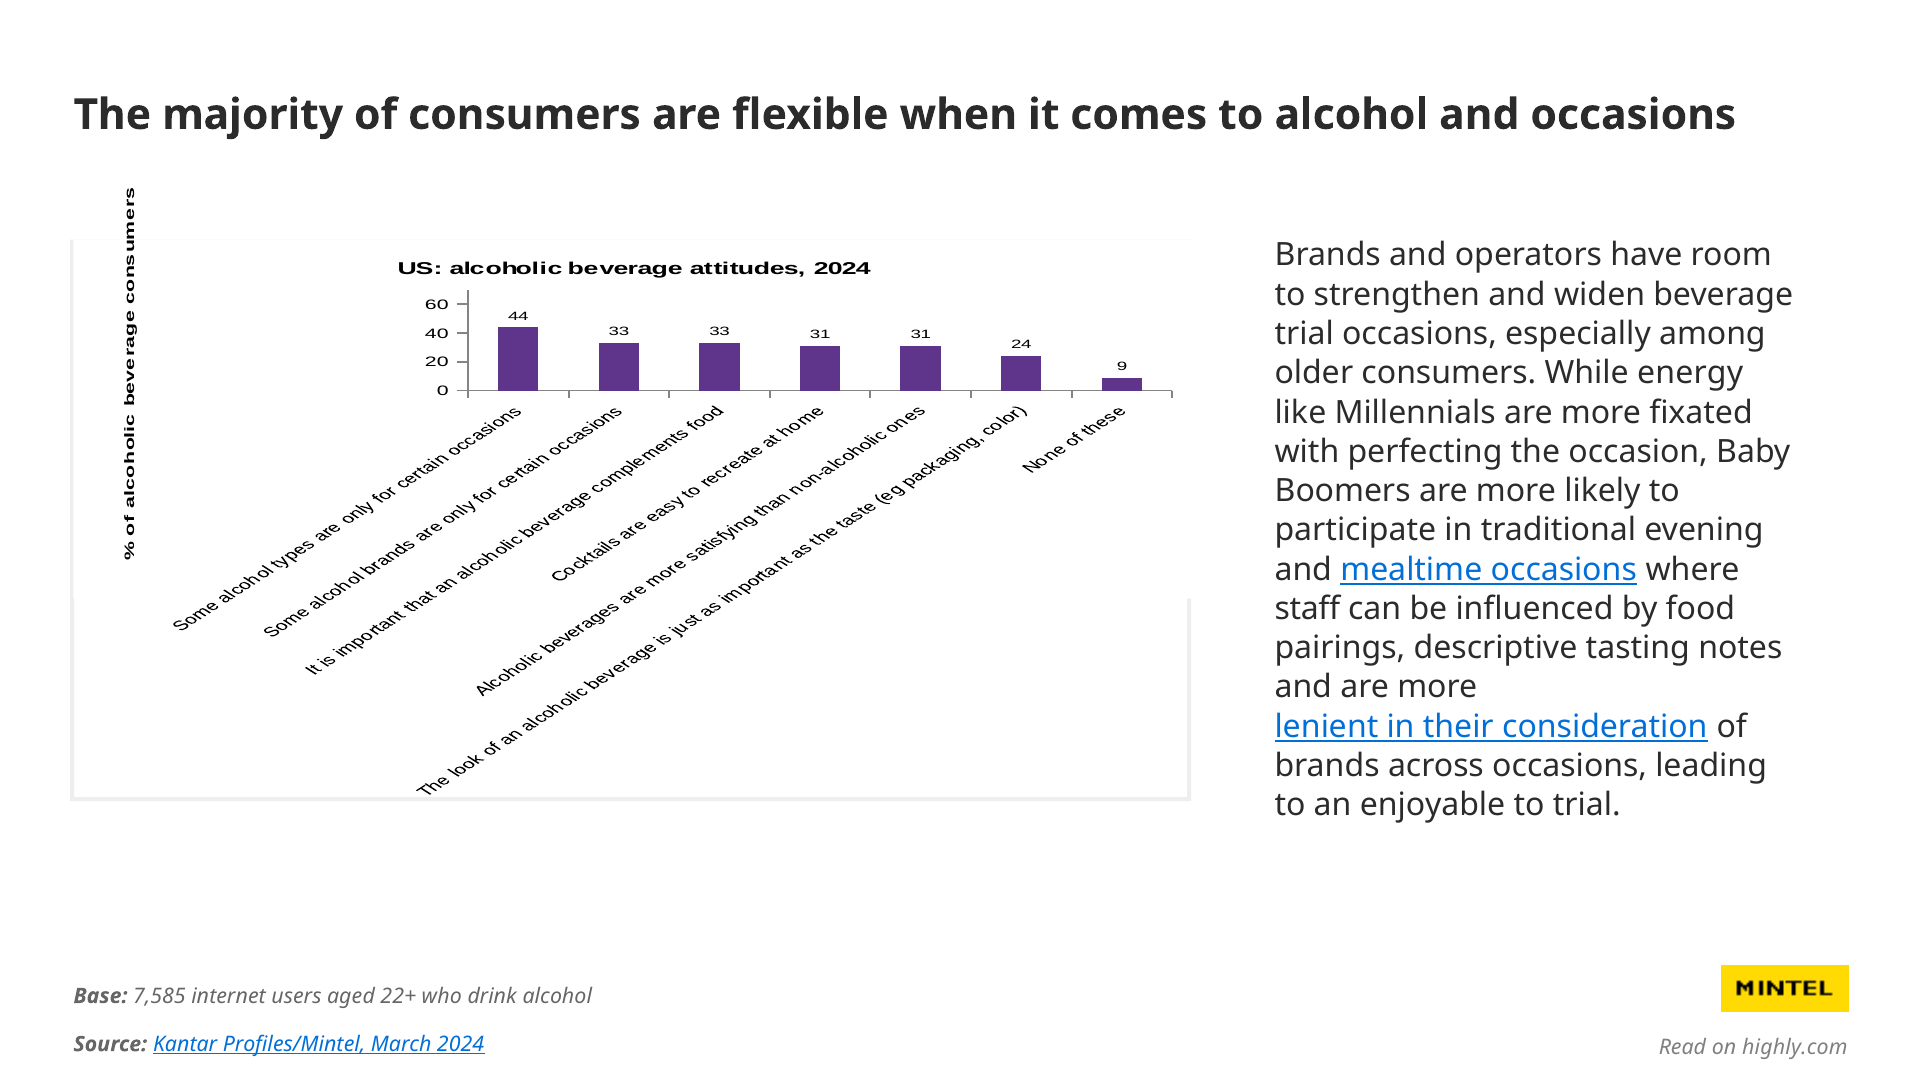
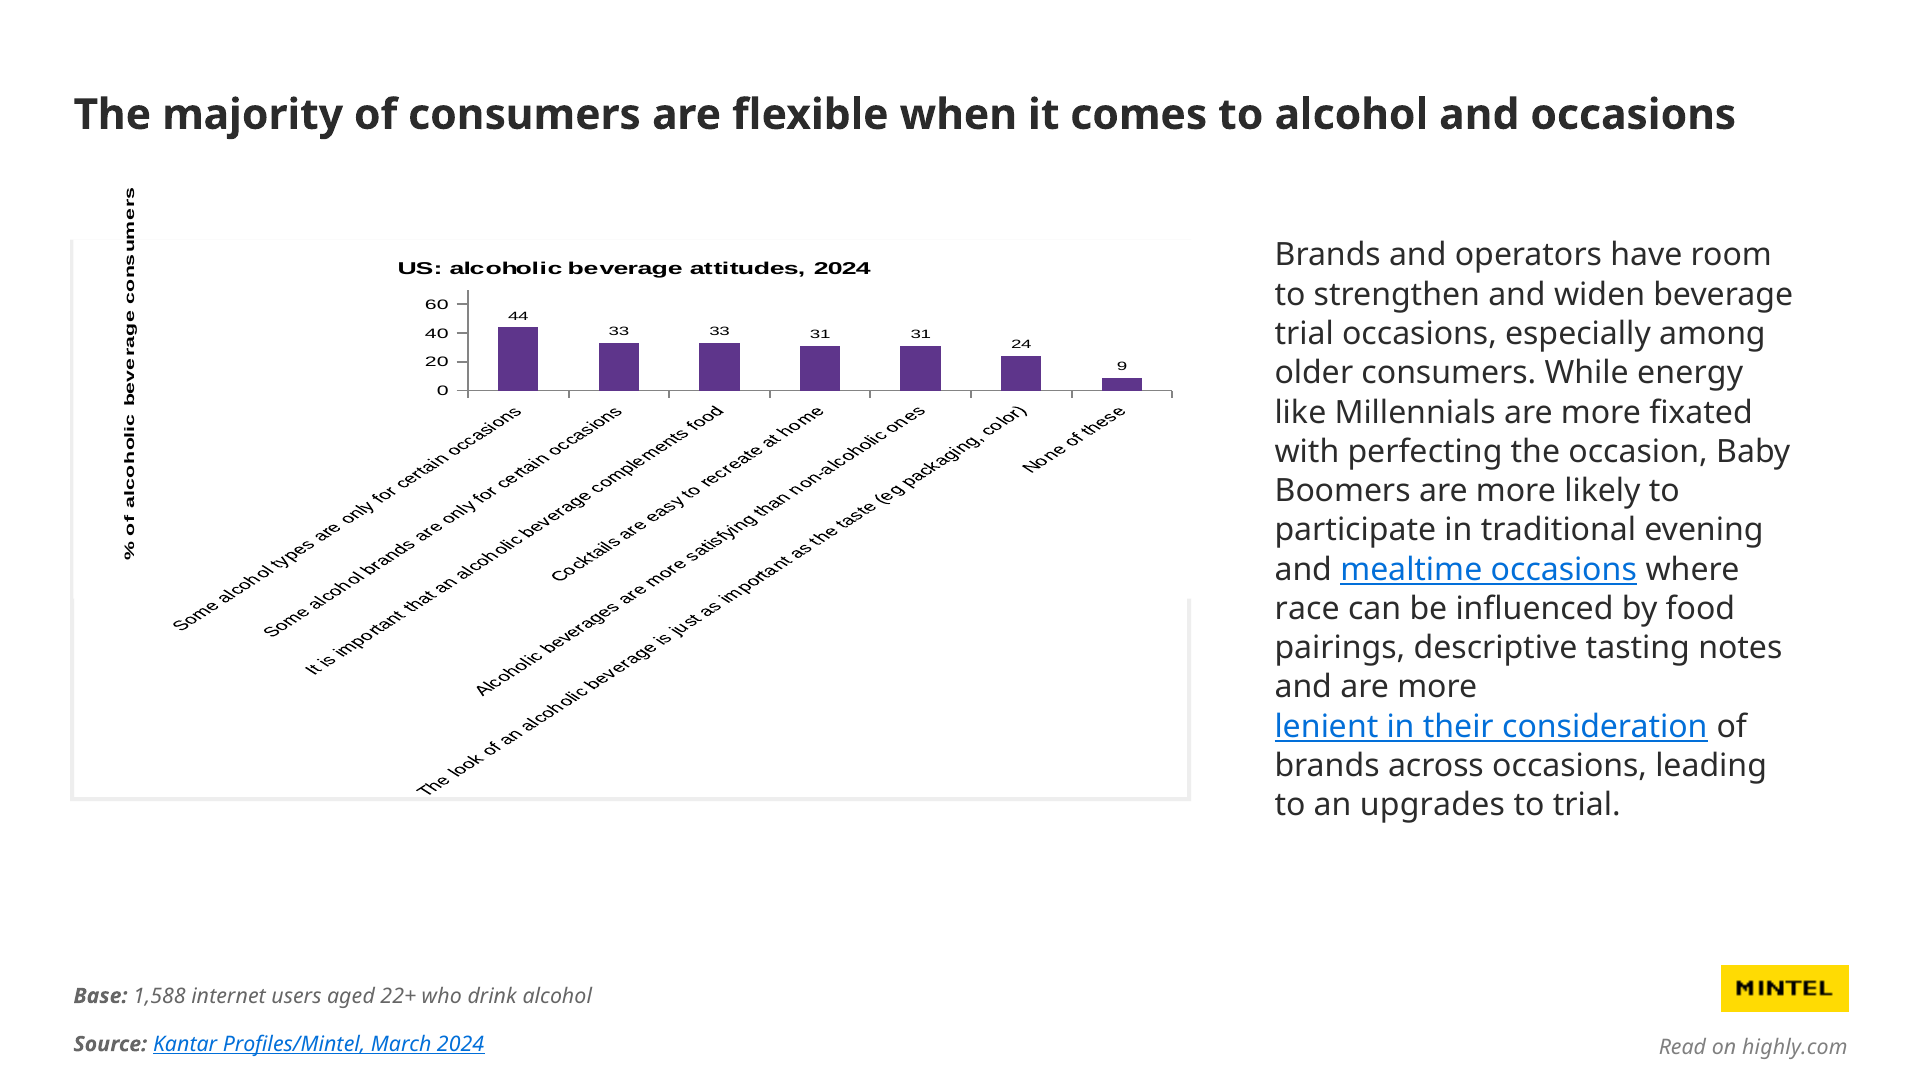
staff: staff -> race
enjoyable: enjoyable -> upgrades
7,585: 7,585 -> 1,588
